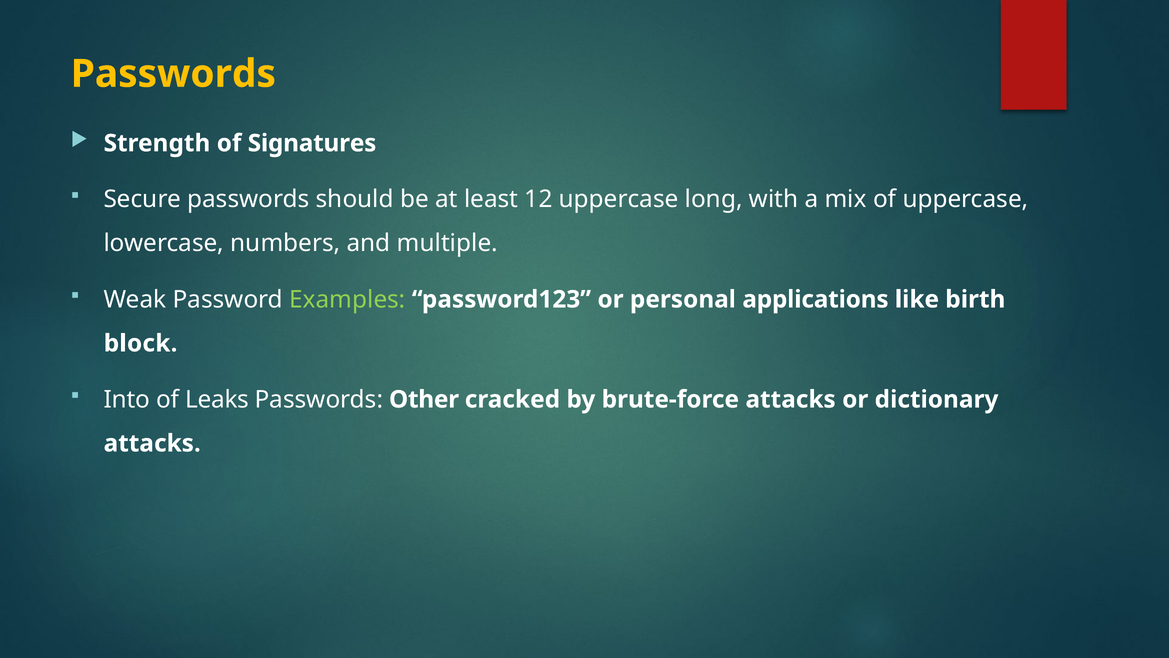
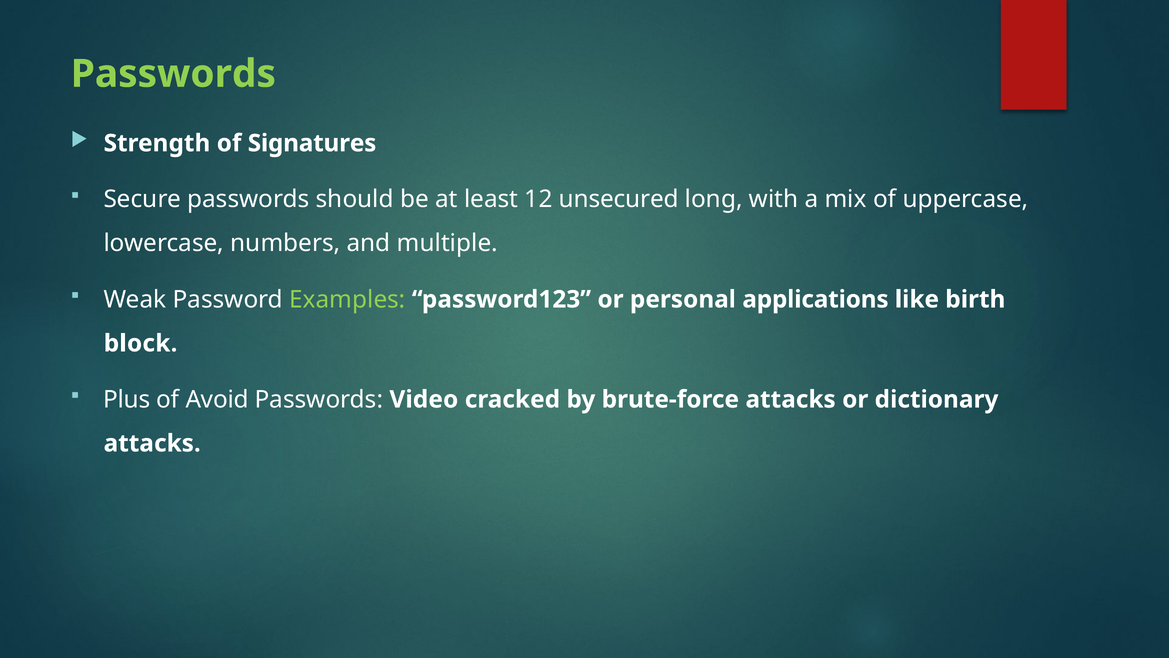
Passwords at (173, 74) colour: yellow -> light green
12 uppercase: uppercase -> unsecured
Into: Into -> Plus
Leaks: Leaks -> Avoid
Other: Other -> Video
